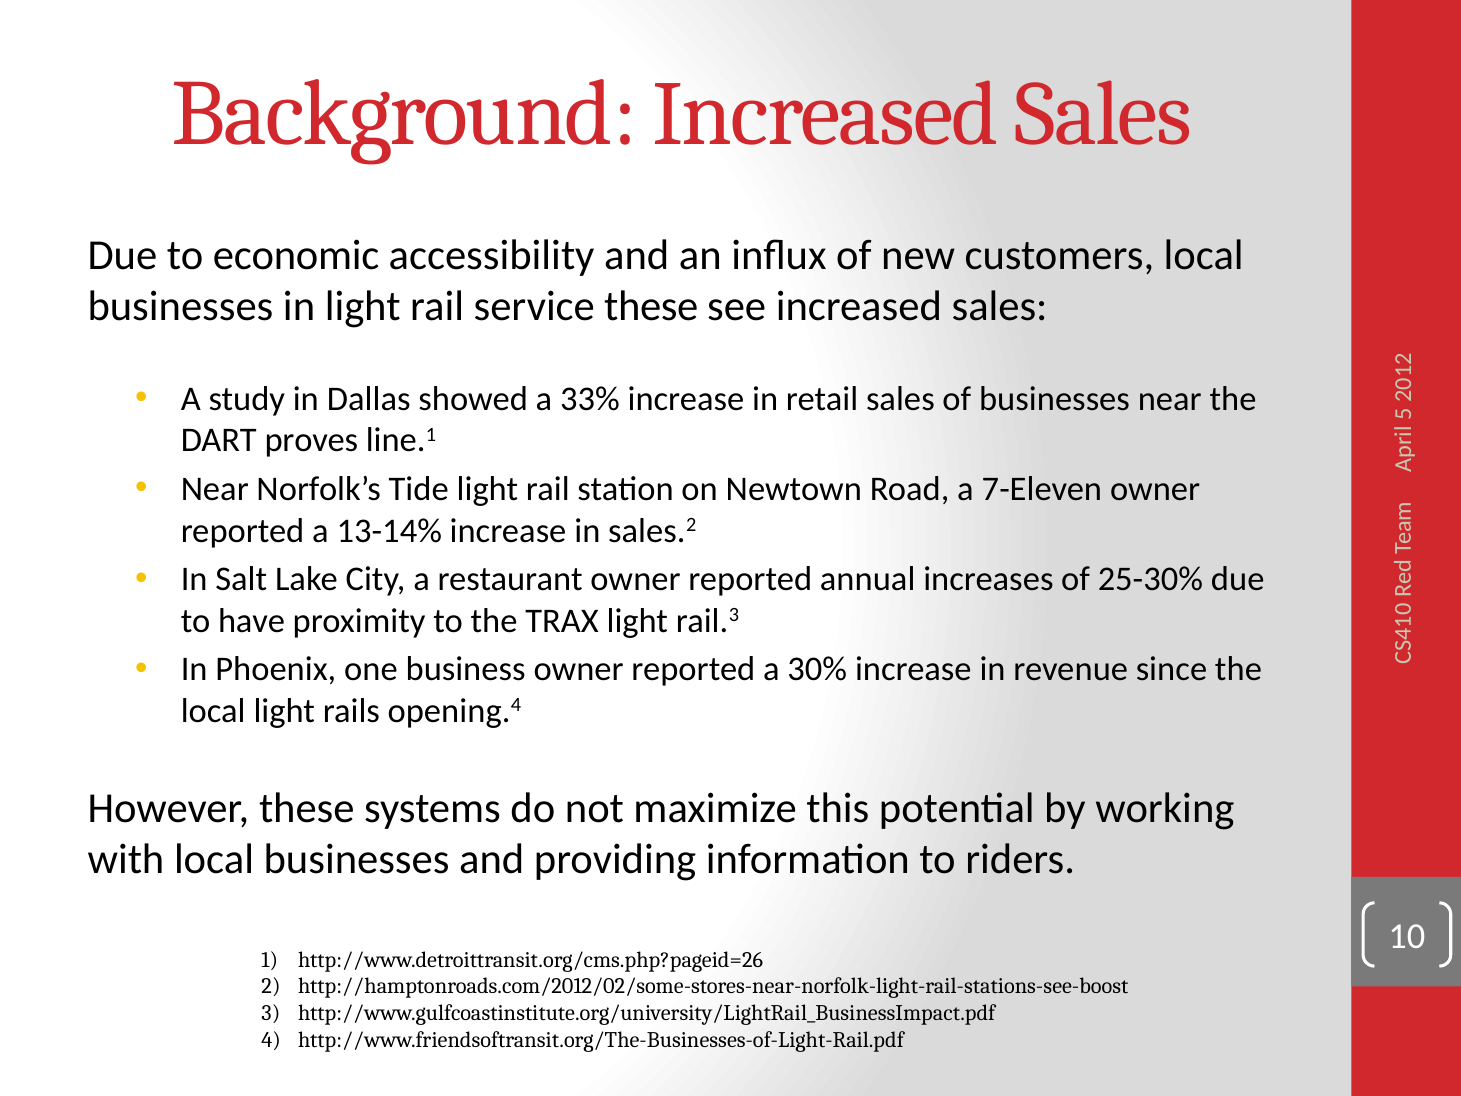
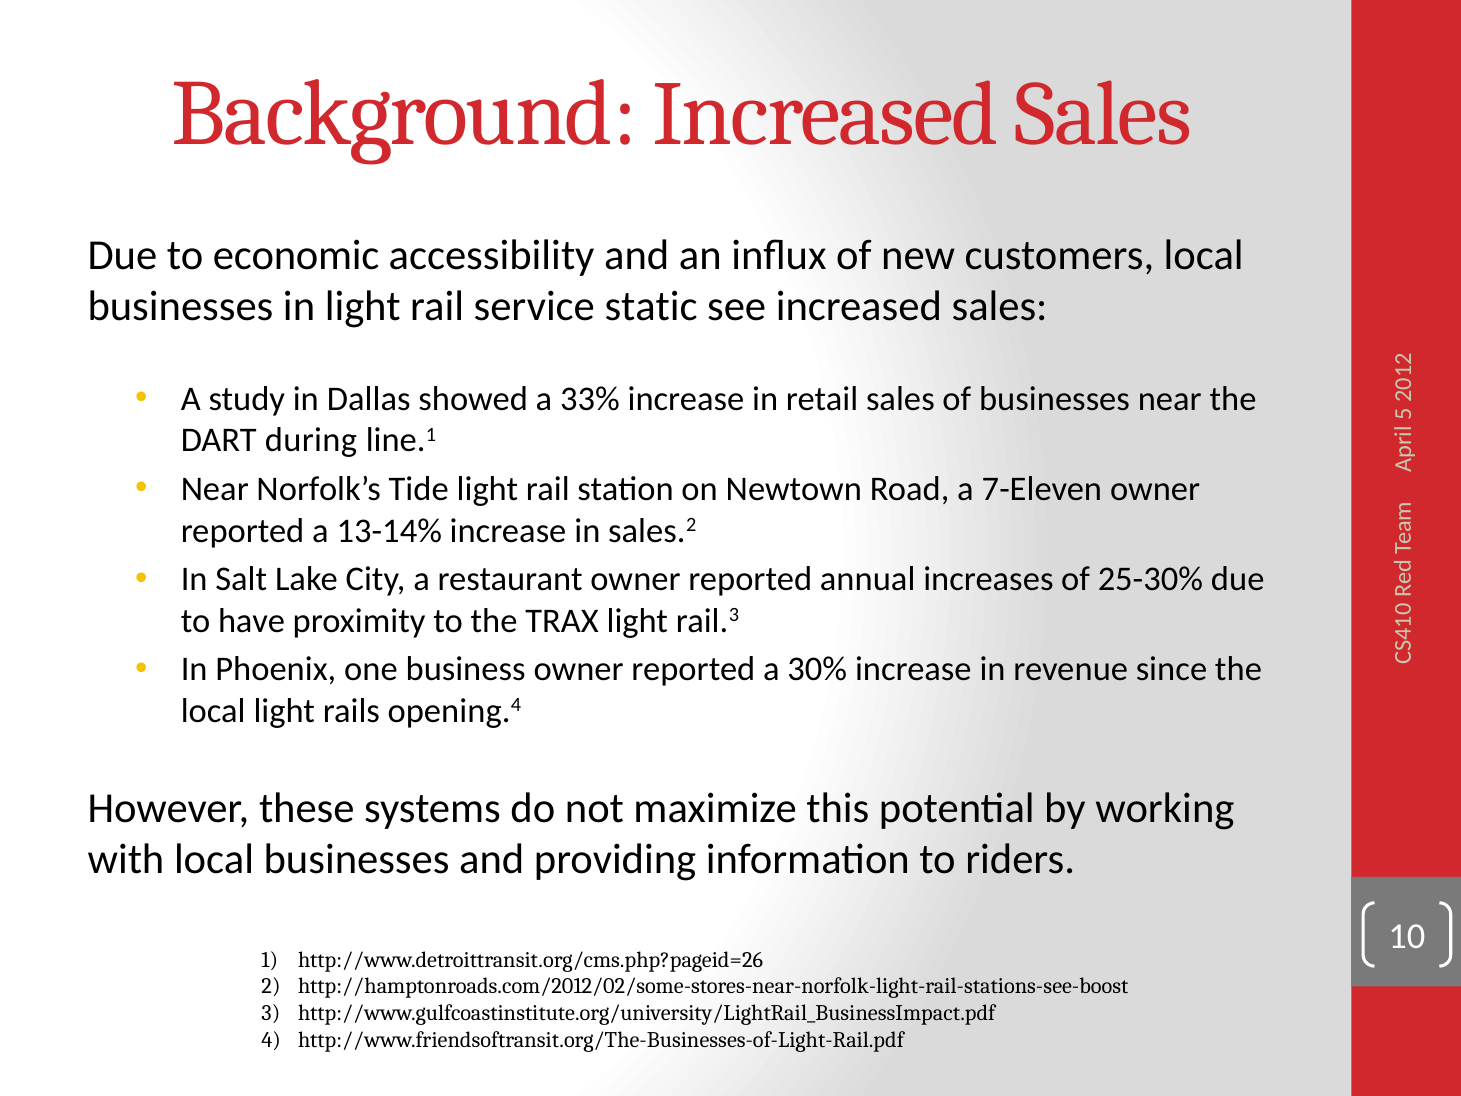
service these: these -> static
proves: proves -> during
